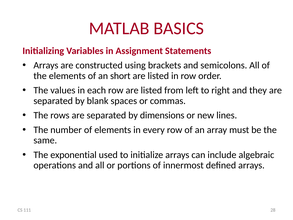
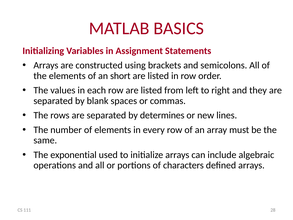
dimensions: dimensions -> determines
innermost: innermost -> characters
